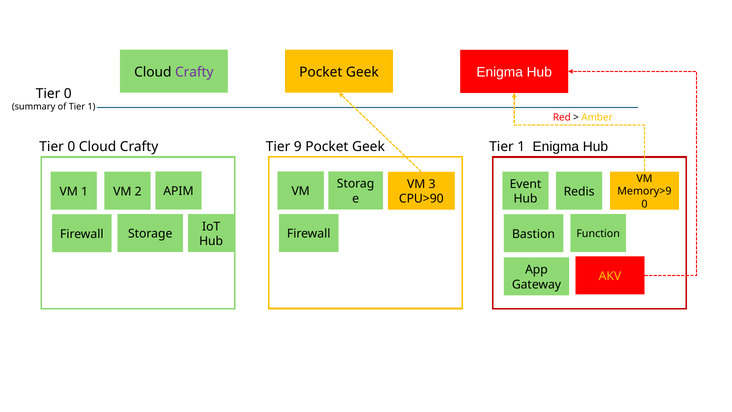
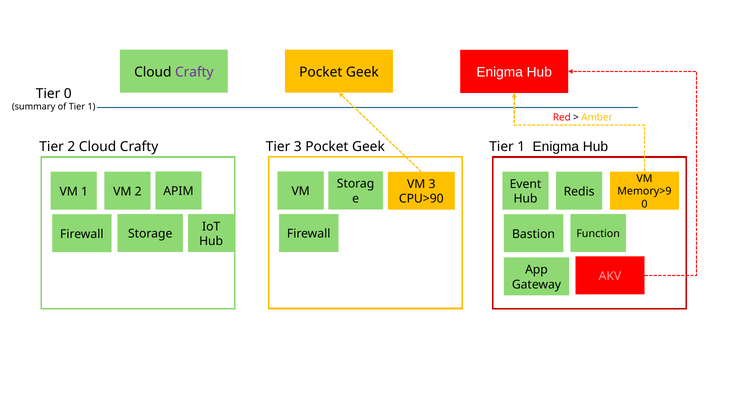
Tier 9: 9 -> 3
0 at (71, 147): 0 -> 2
AKV colour: yellow -> pink
